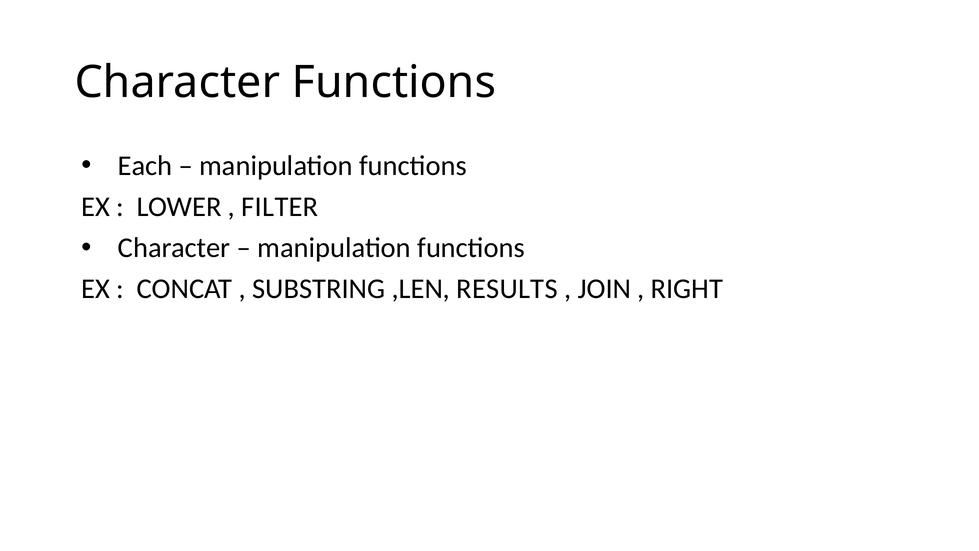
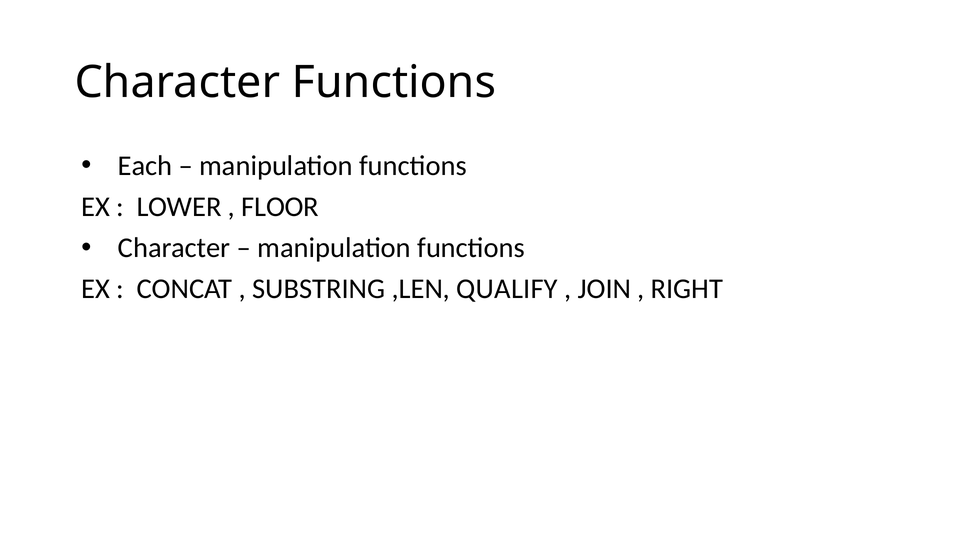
FILTER: FILTER -> FLOOR
RESULTS: RESULTS -> QUALIFY
